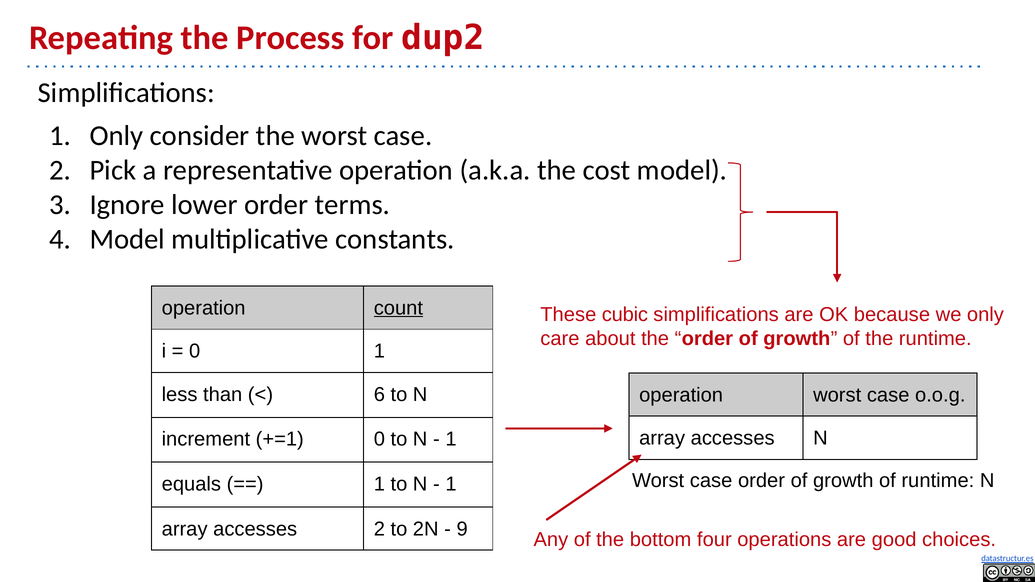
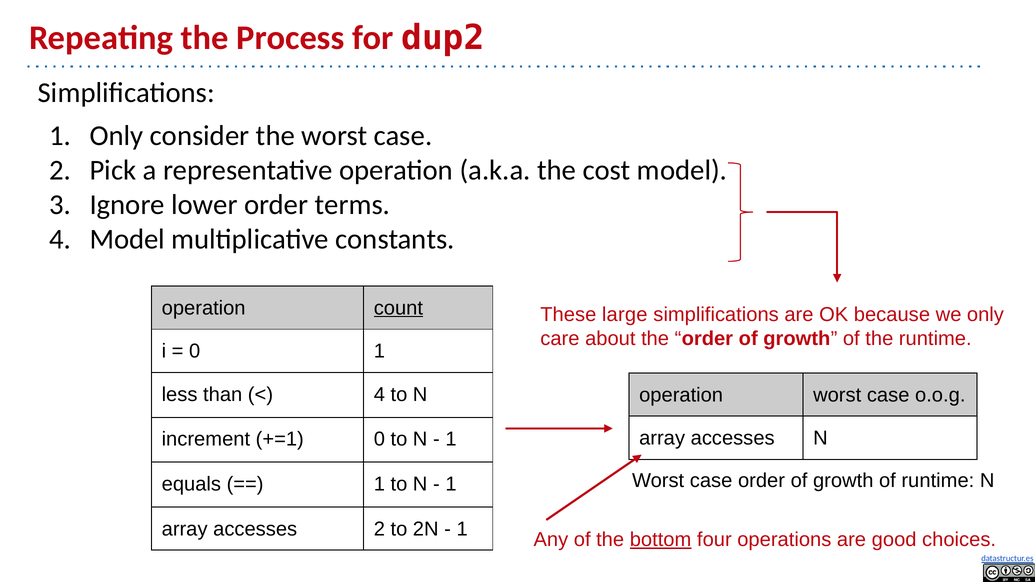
cubic: cubic -> large
6 at (379, 395): 6 -> 4
9 at (462, 529): 9 -> 1
bottom underline: none -> present
